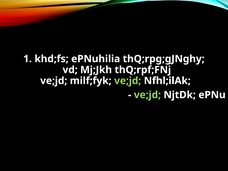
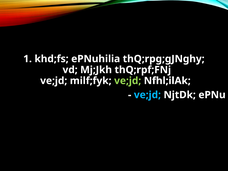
ve;jd at (147, 95) colour: light green -> light blue
